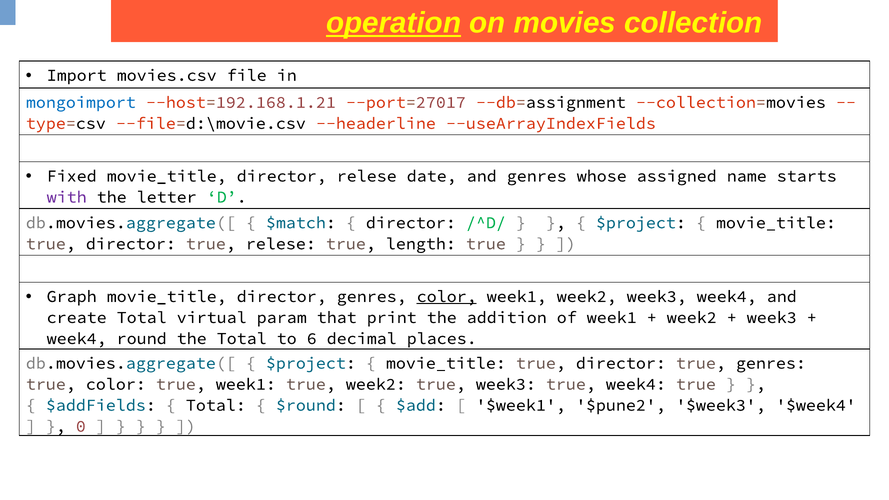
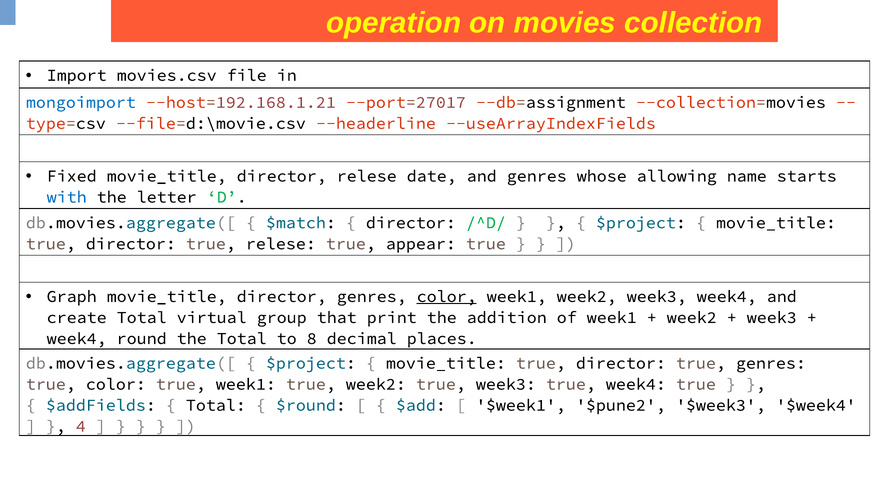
operation underline: present -> none
assigned: assigned -> allowing
with colour: purple -> blue
length: length -> appear
param: param -> group
6: 6 -> 8
0: 0 -> 4
